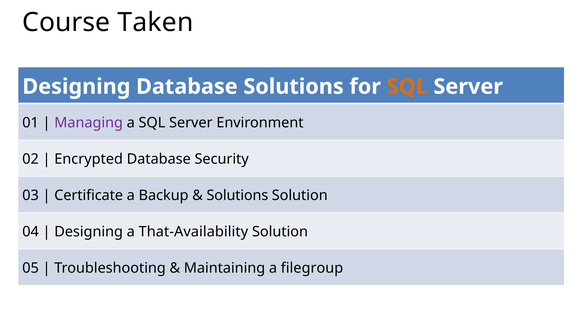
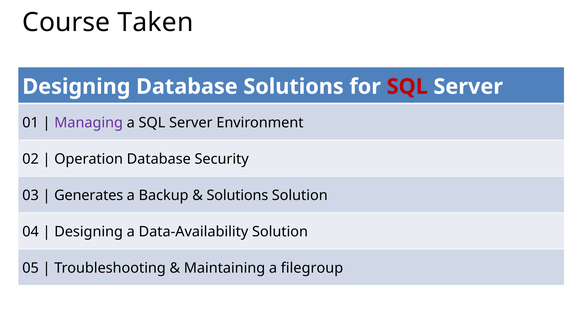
SQL at (407, 87) colour: orange -> red
Encrypted: Encrypted -> Operation
Certificate: Certificate -> Generates
That-Availability: That-Availability -> Data-Availability
